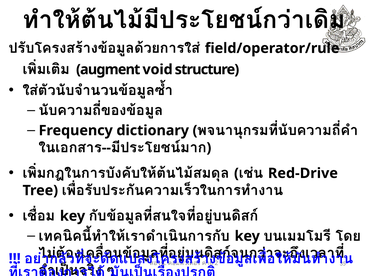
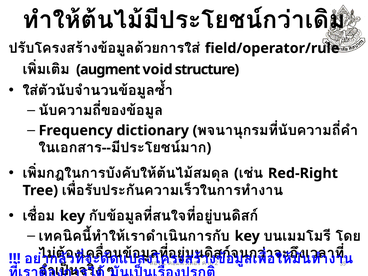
Red-Drive: Red-Drive -> Red-Right
